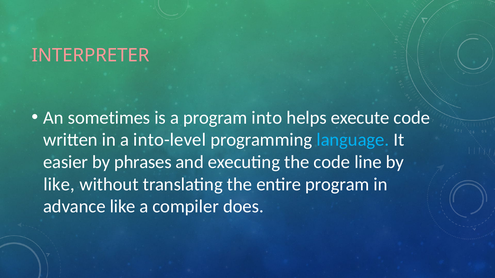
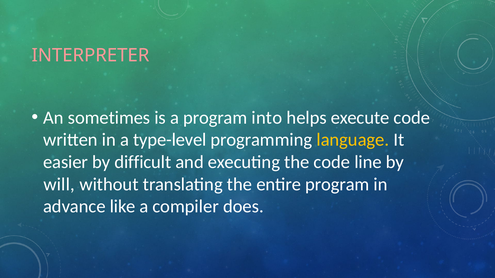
into-level: into-level -> type-level
language colour: light blue -> yellow
phrases: phrases -> difficult
like at (59, 185): like -> will
